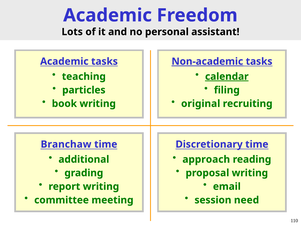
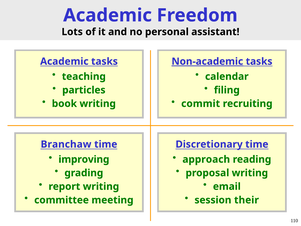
calendar underline: present -> none
original: original -> commit
additional: additional -> improving
need: need -> their
